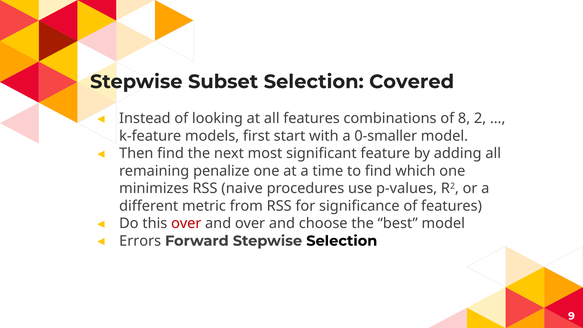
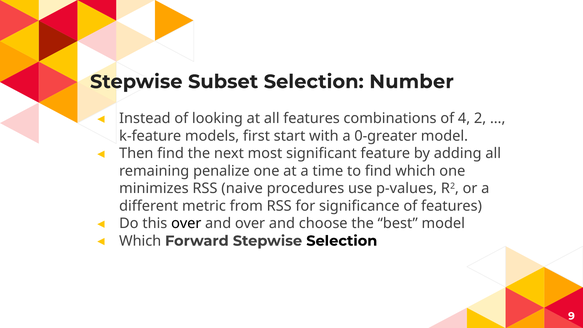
Covered: Covered -> Number
8: 8 -> 4
0-smaller: 0-smaller -> 0-greater
over at (186, 223) colour: red -> black
Errors at (140, 241): Errors -> Which
